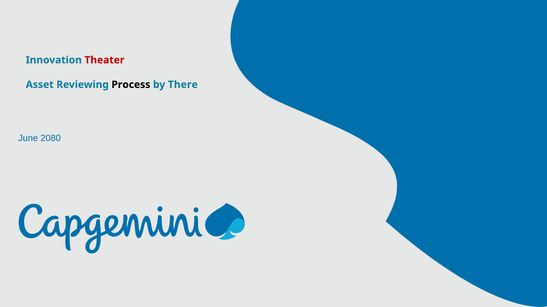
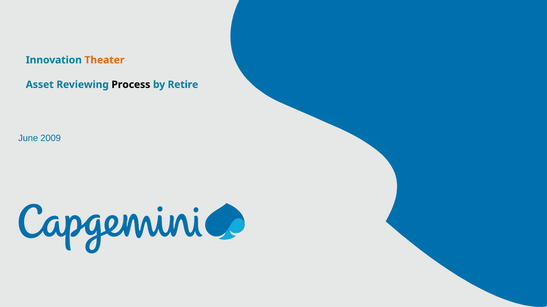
Theater colour: red -> orange
There: There -> Retire
2080: 2080 -> 2009
